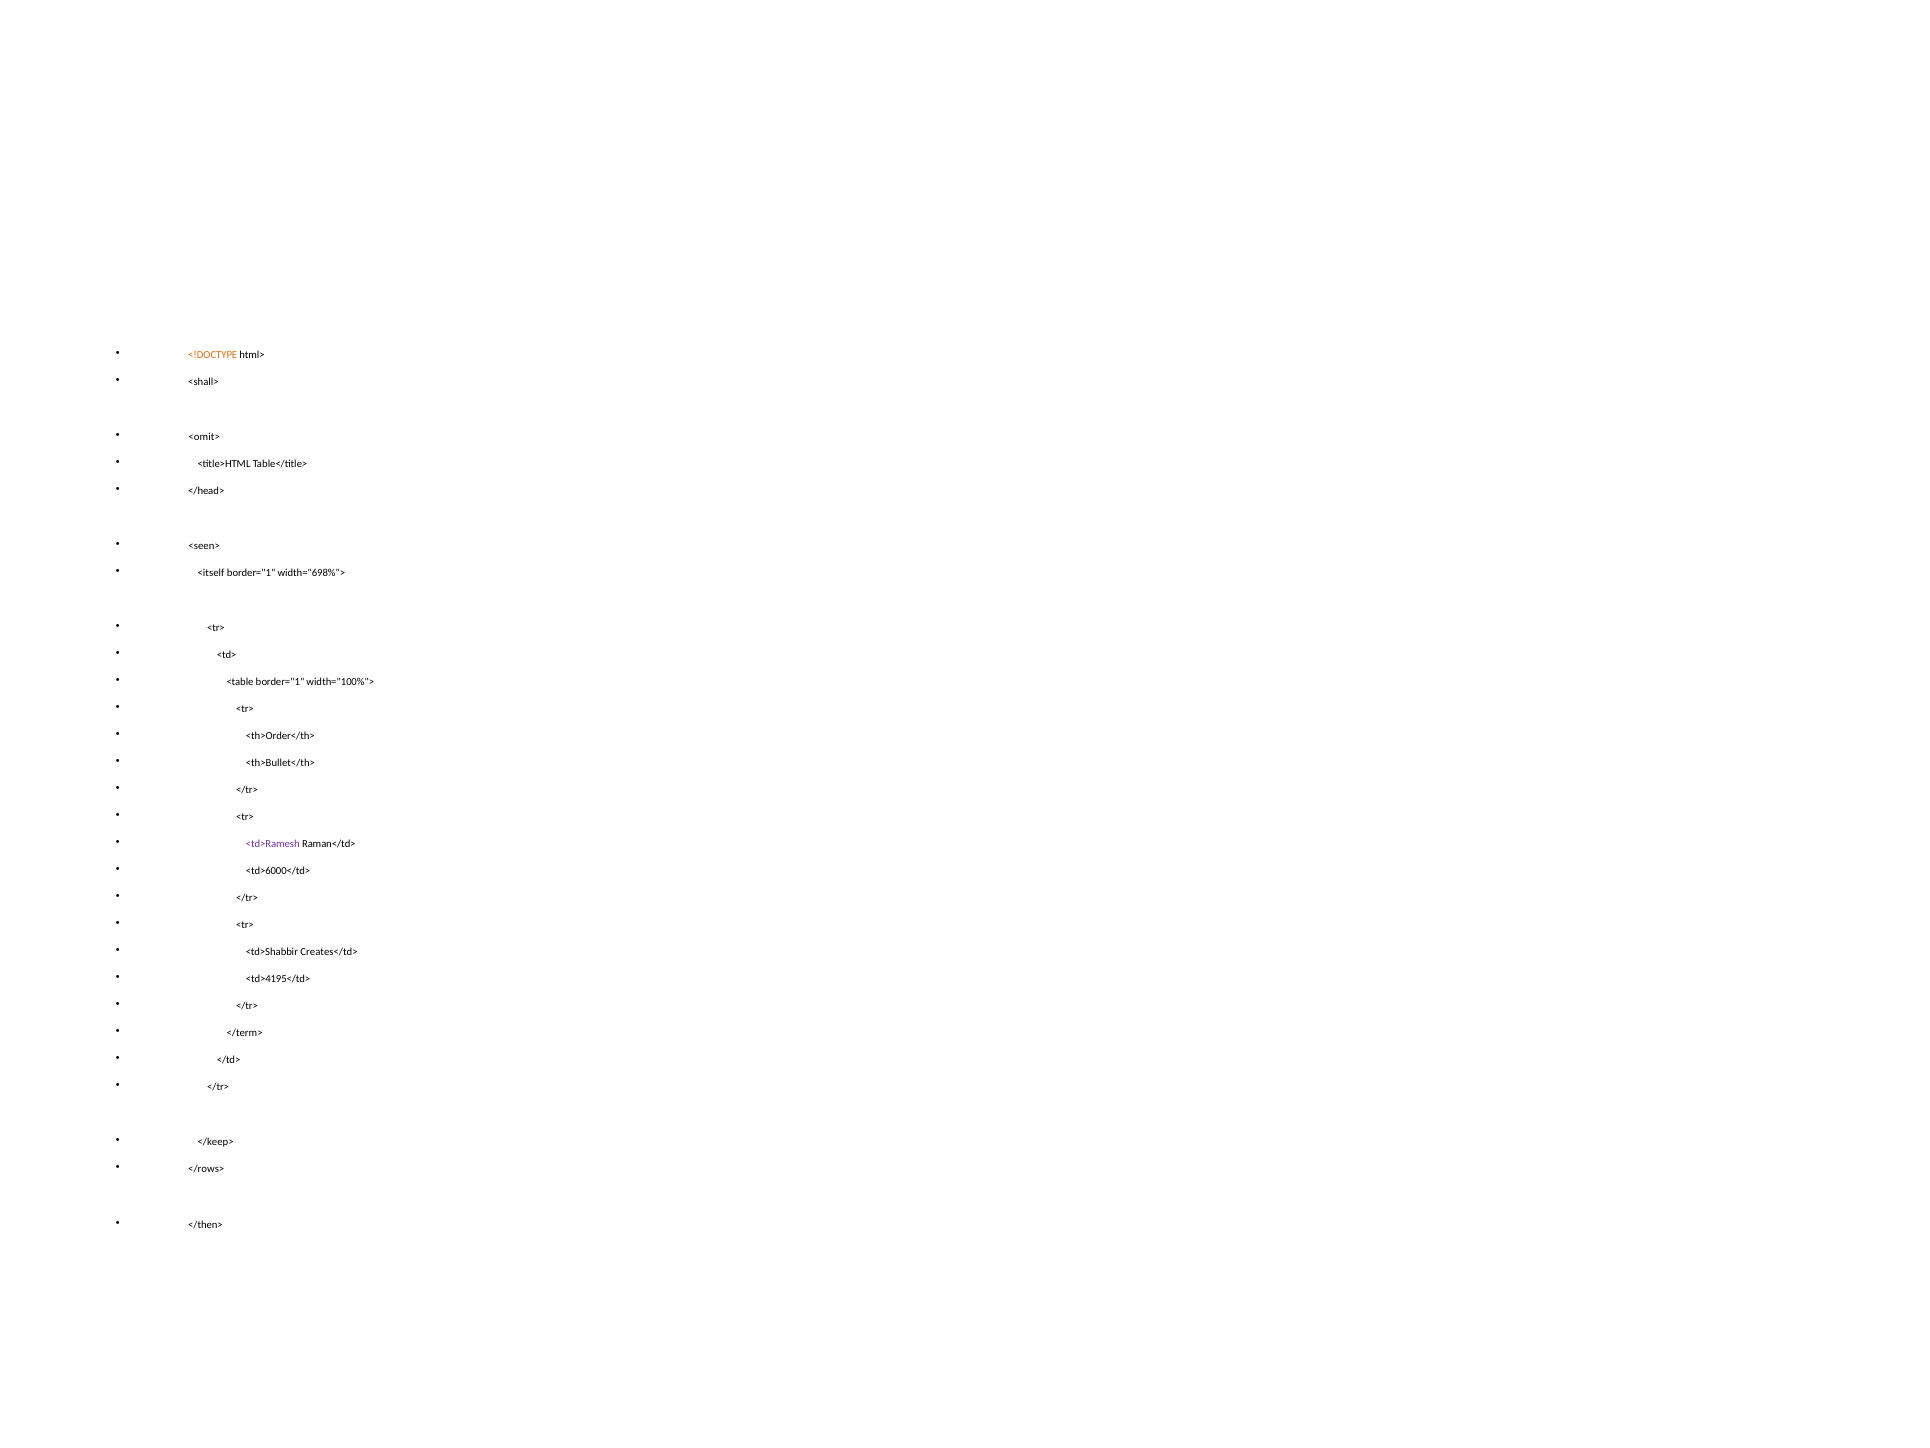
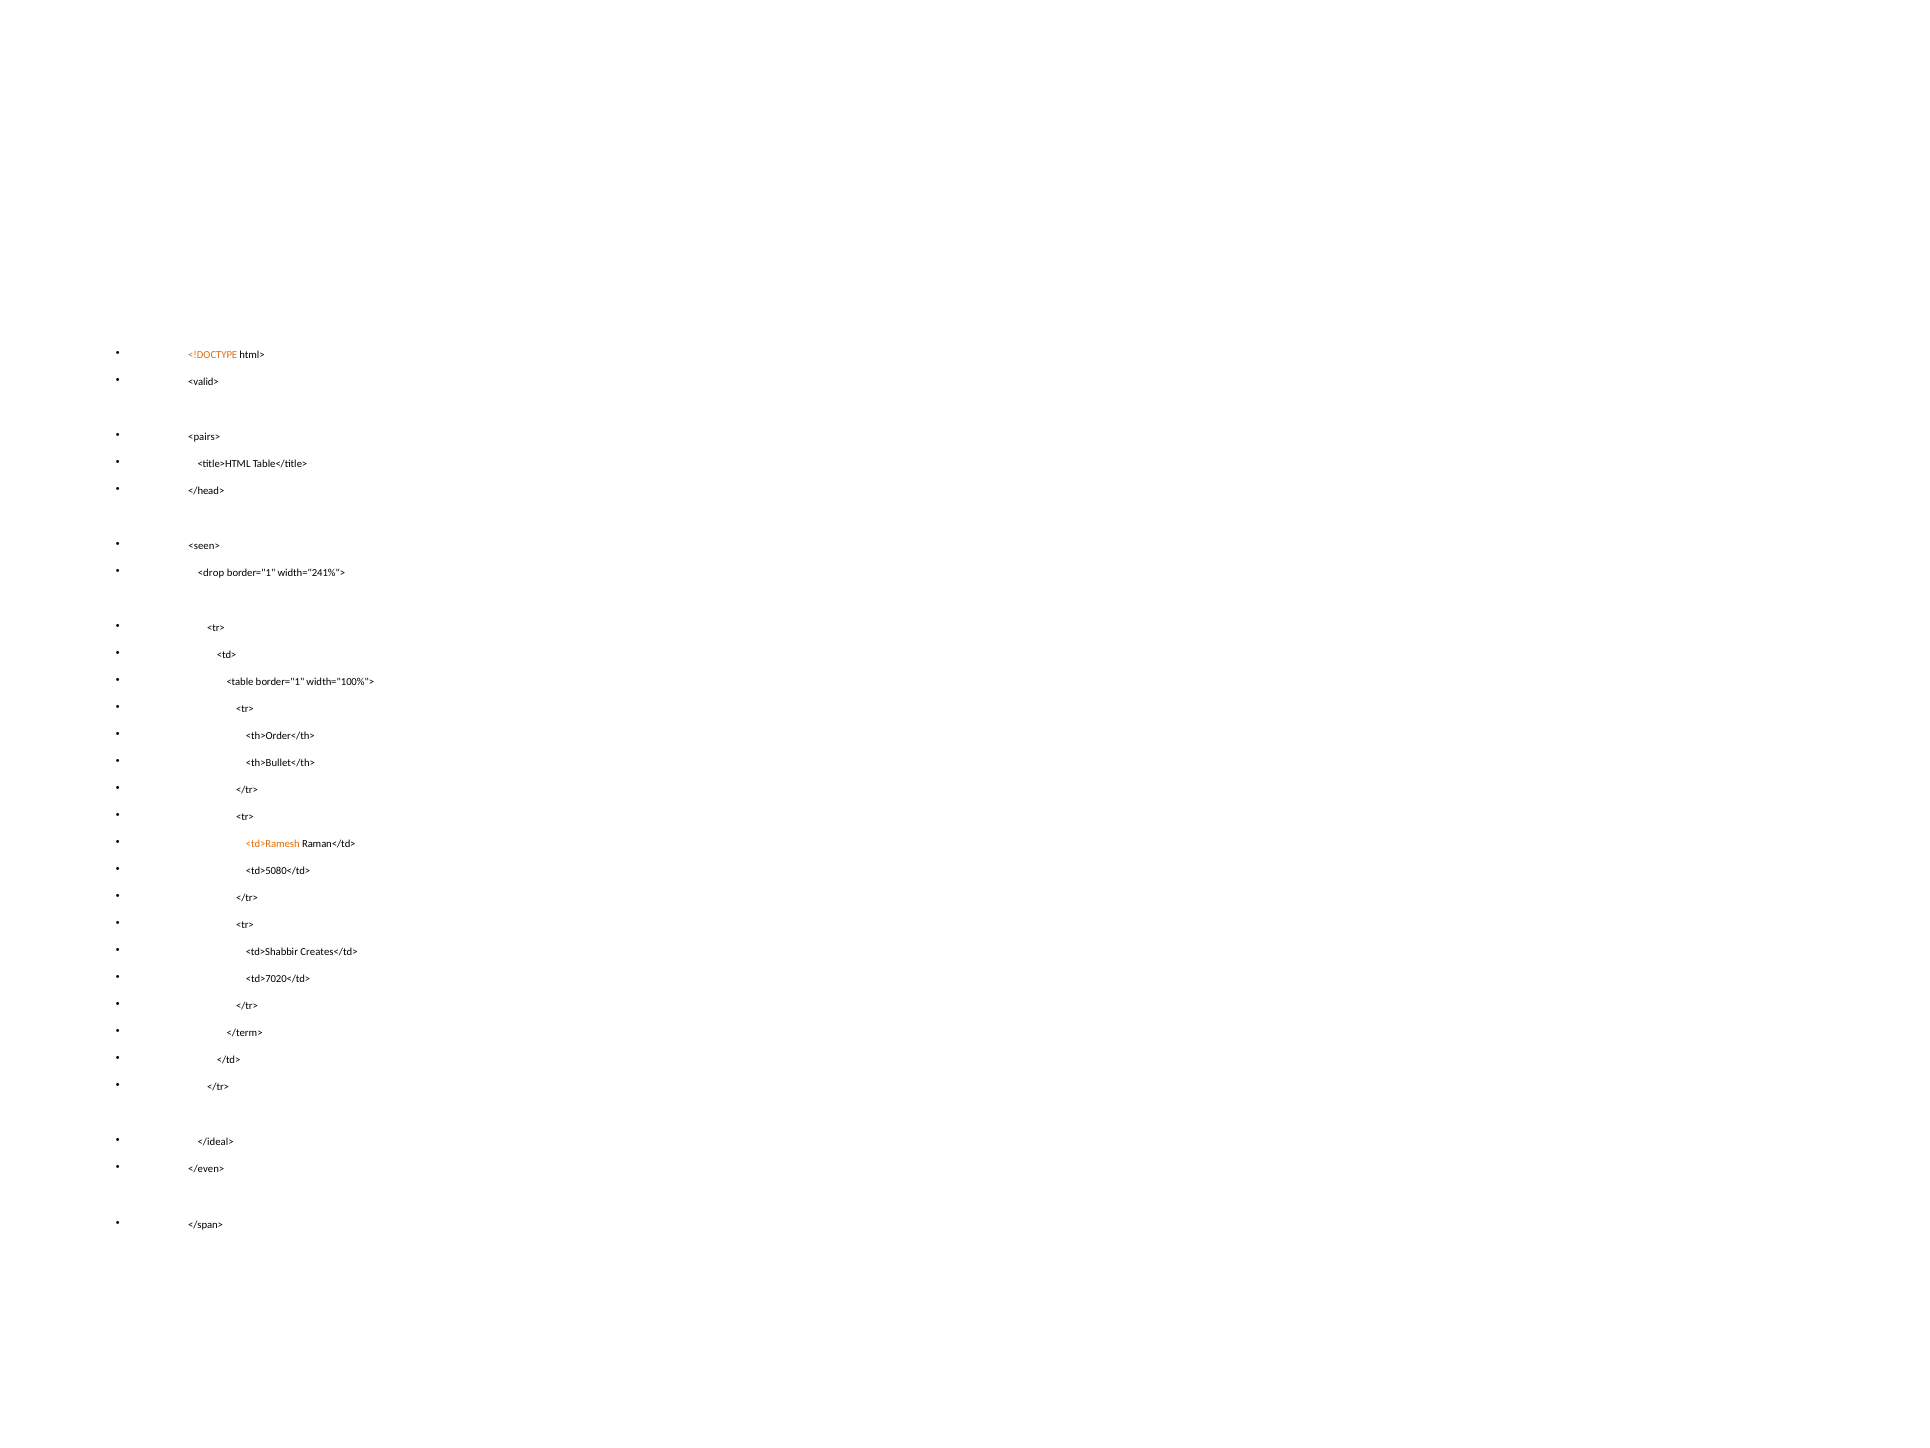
<shall>: <shall> -> <valid>
<omit>: <omit> -> <pairs>
<itself: <itself -> <drop
width="698%">: width="698%"> -> width="241%">
<td>Ramesh colour: purple -> orange
<td>6000</td>: <td>6000</td> -> <td>5080</td>
<td>4195</td>: <td>4195</td> -> <td>7020</td>
</keep>: </keep> -> </ideal>
</rows>: </rows> -> </even>
</then>: </then> -> </span>
